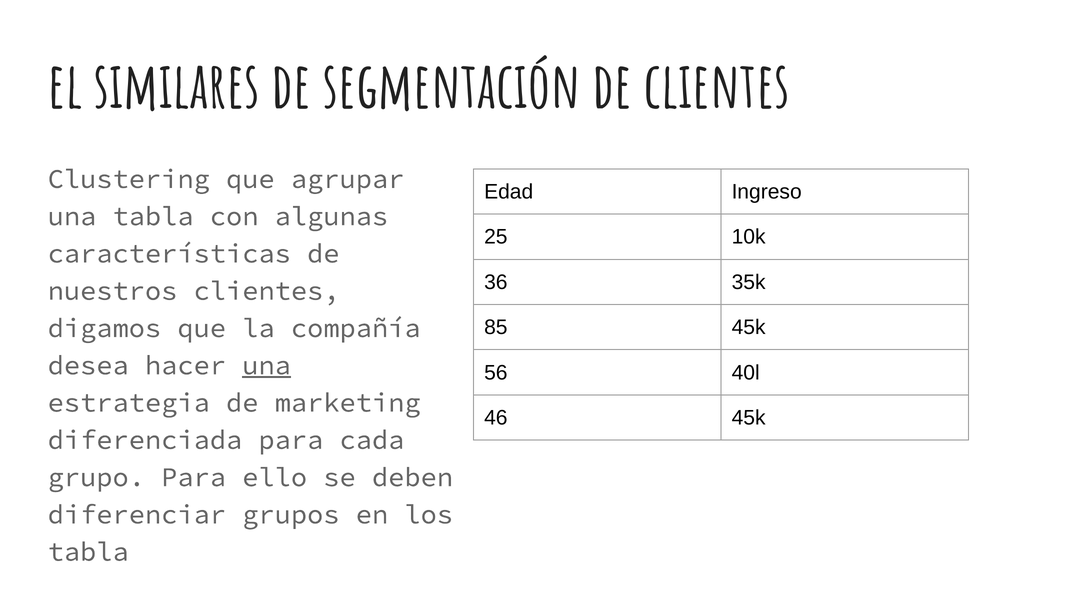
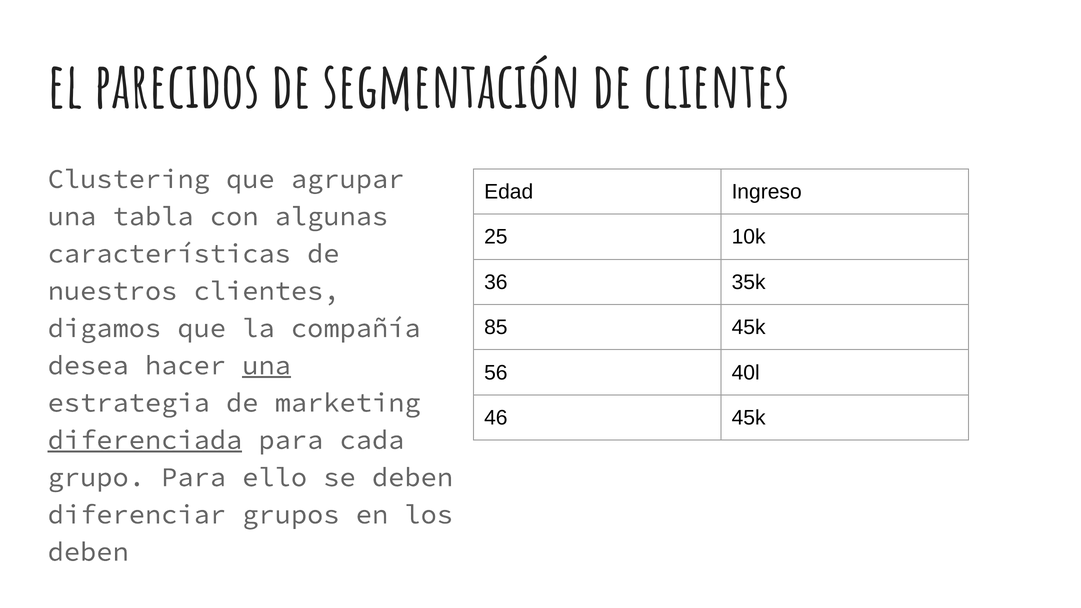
similares: similares -> parecidos
diferenciada underline: none -> present
tabla at (88, 552): tabla -> deben
